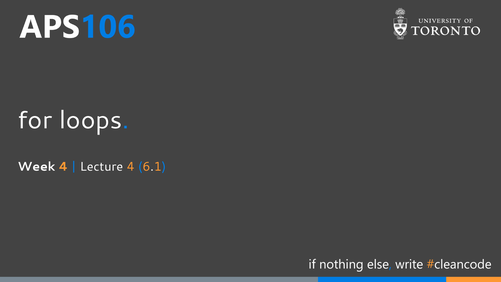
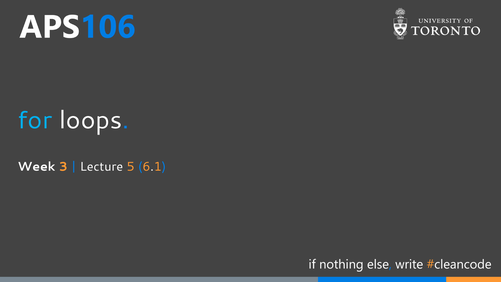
for colour: white -> light blue
Week 4: 4 -> 3
Lecture 4: 4 -> 5
